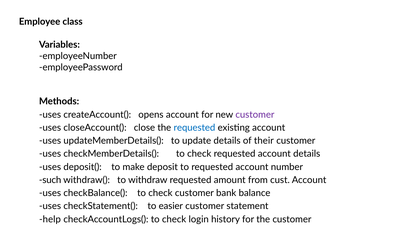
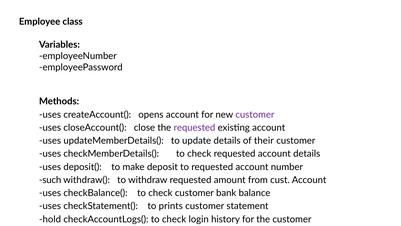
requested at (194, 127) colour: blue -> purple
easier: easier -> prints
help: help -> hold
